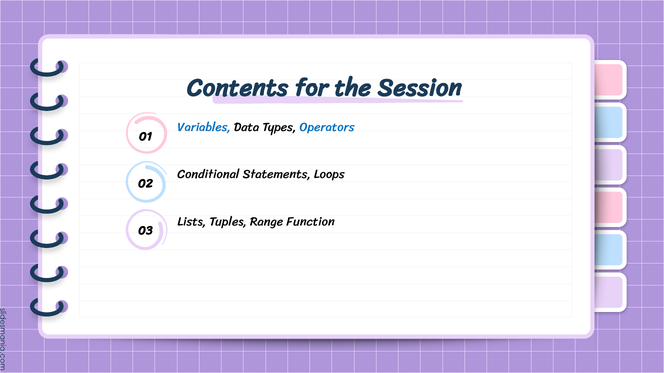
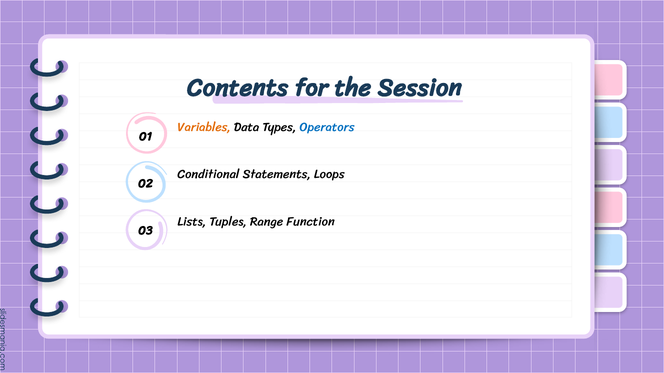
Variables colour: blue -> orange
